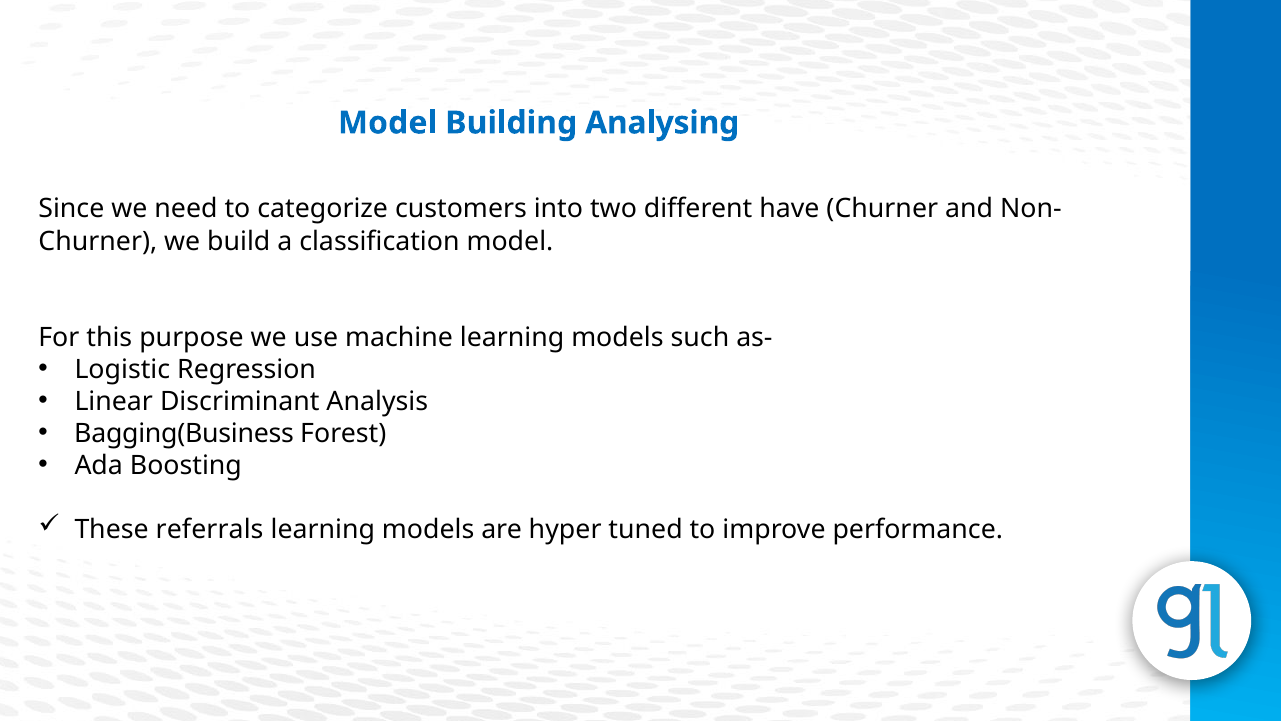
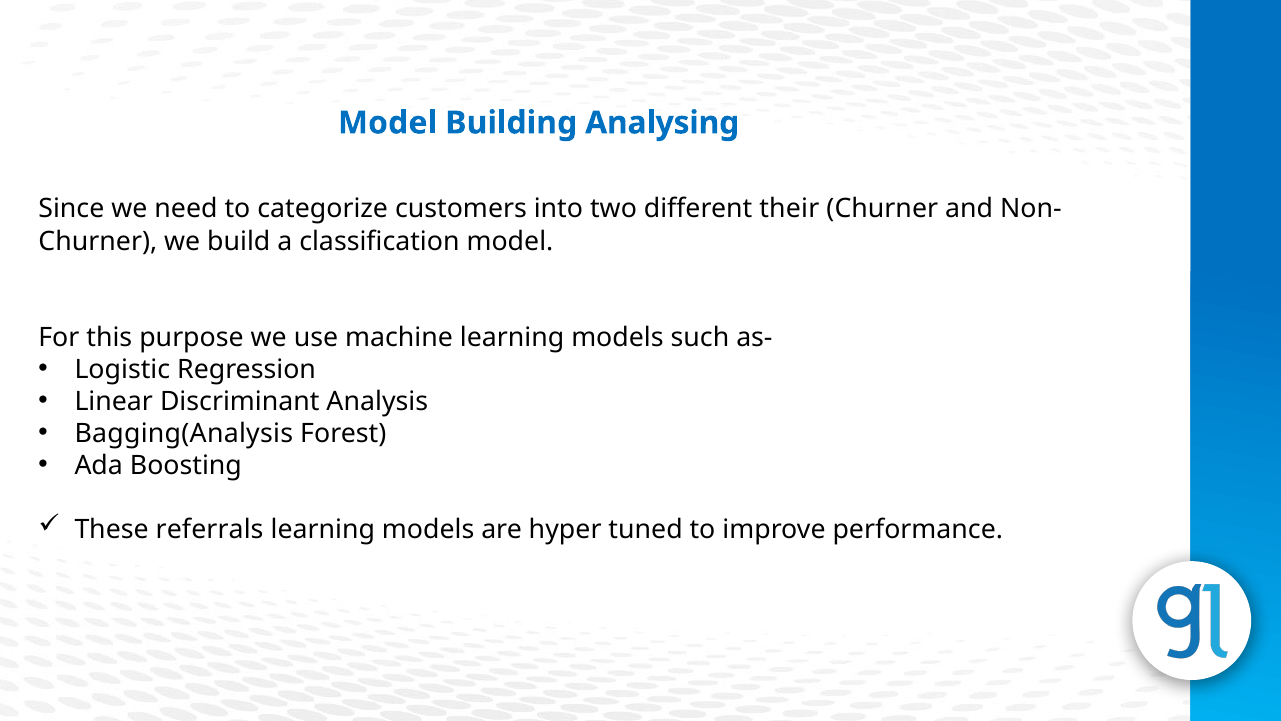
have: have -> their
Bagging(Business: Bagging(Business -> Bagging(Analysis
